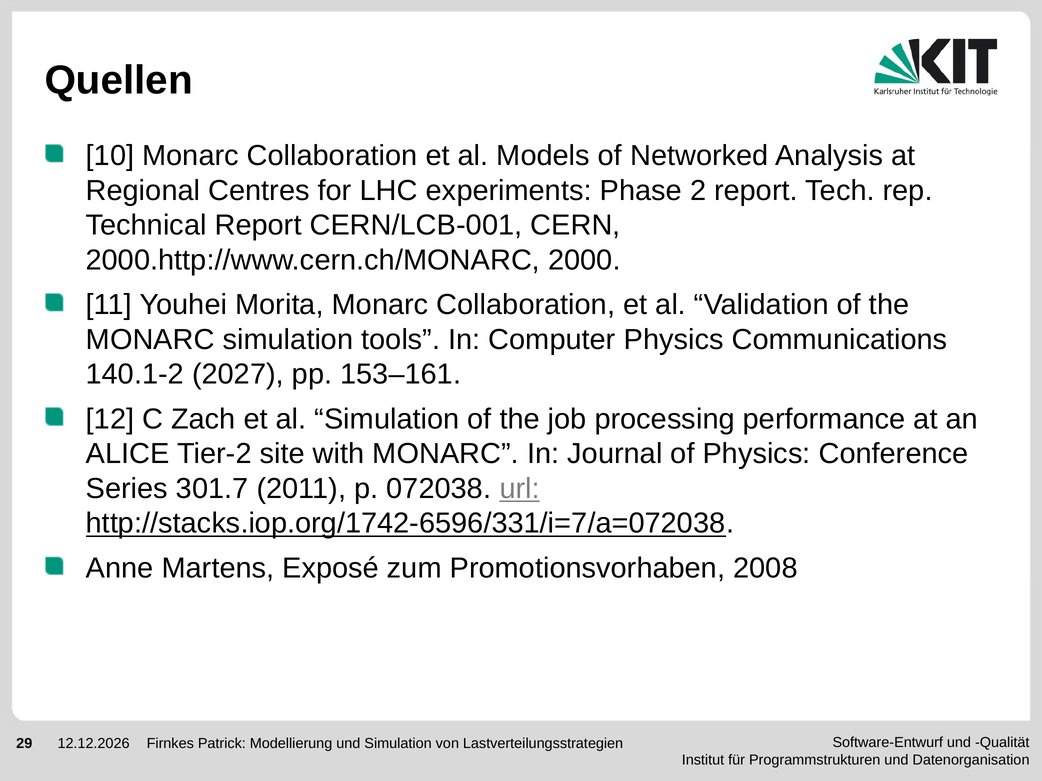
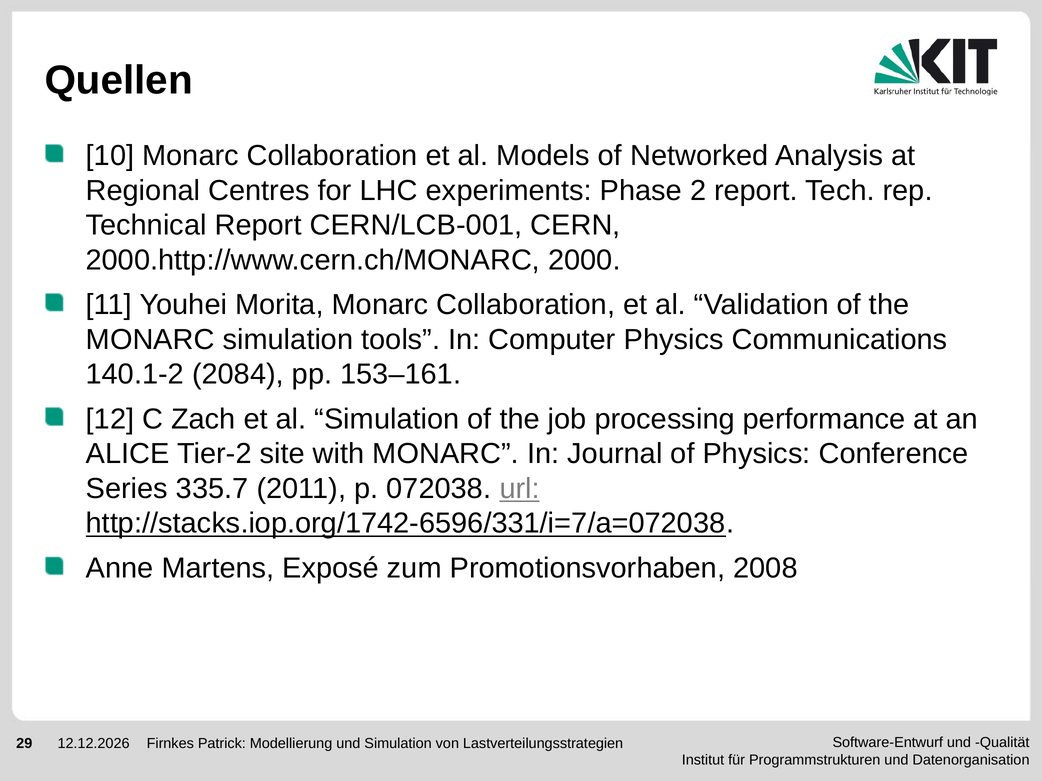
2027: 2027 -> 2084
301.7: 301.7 -> 335.7
